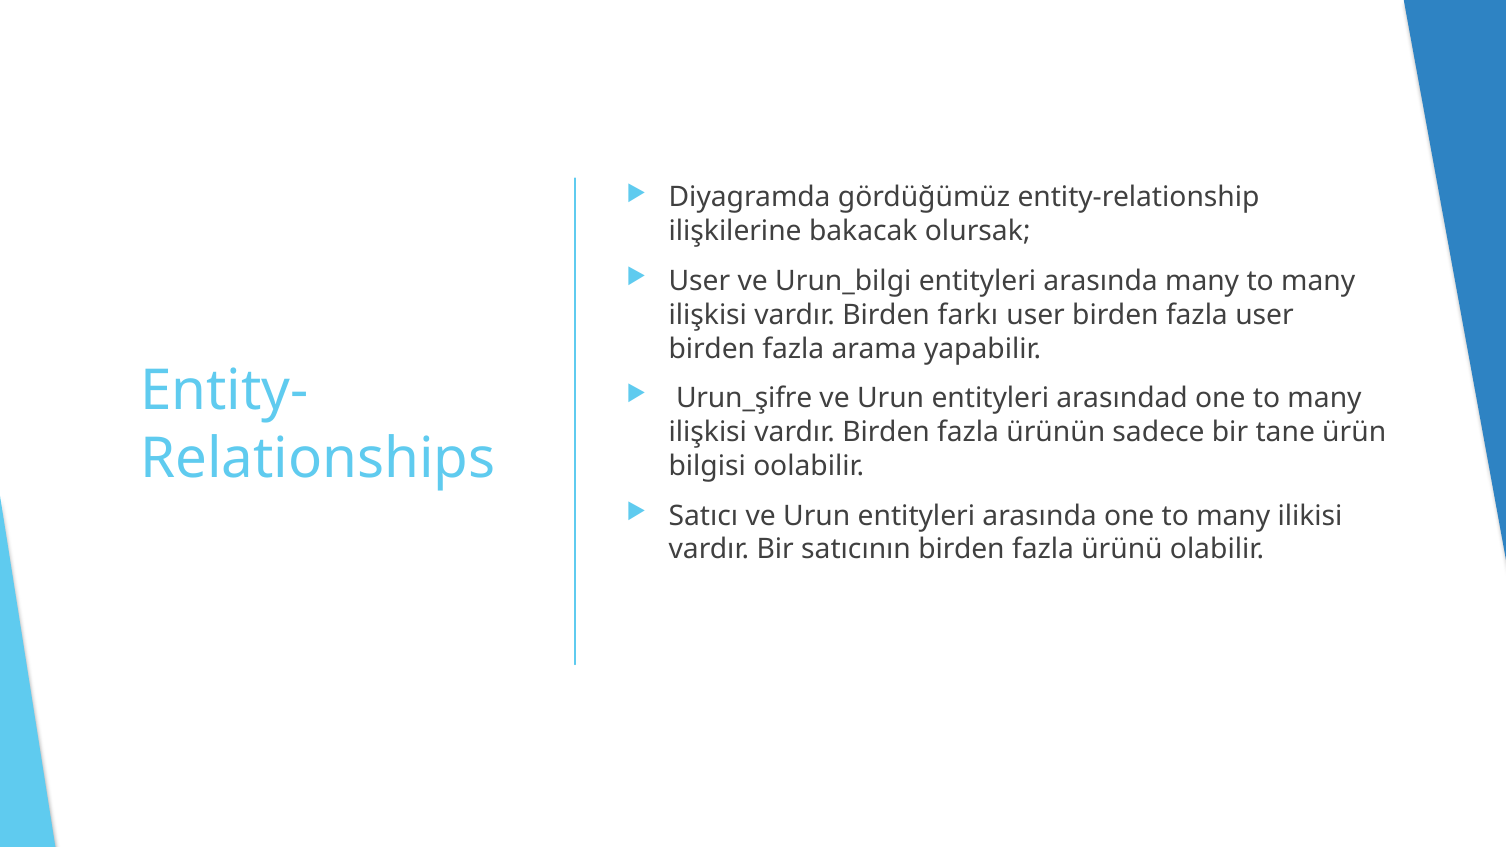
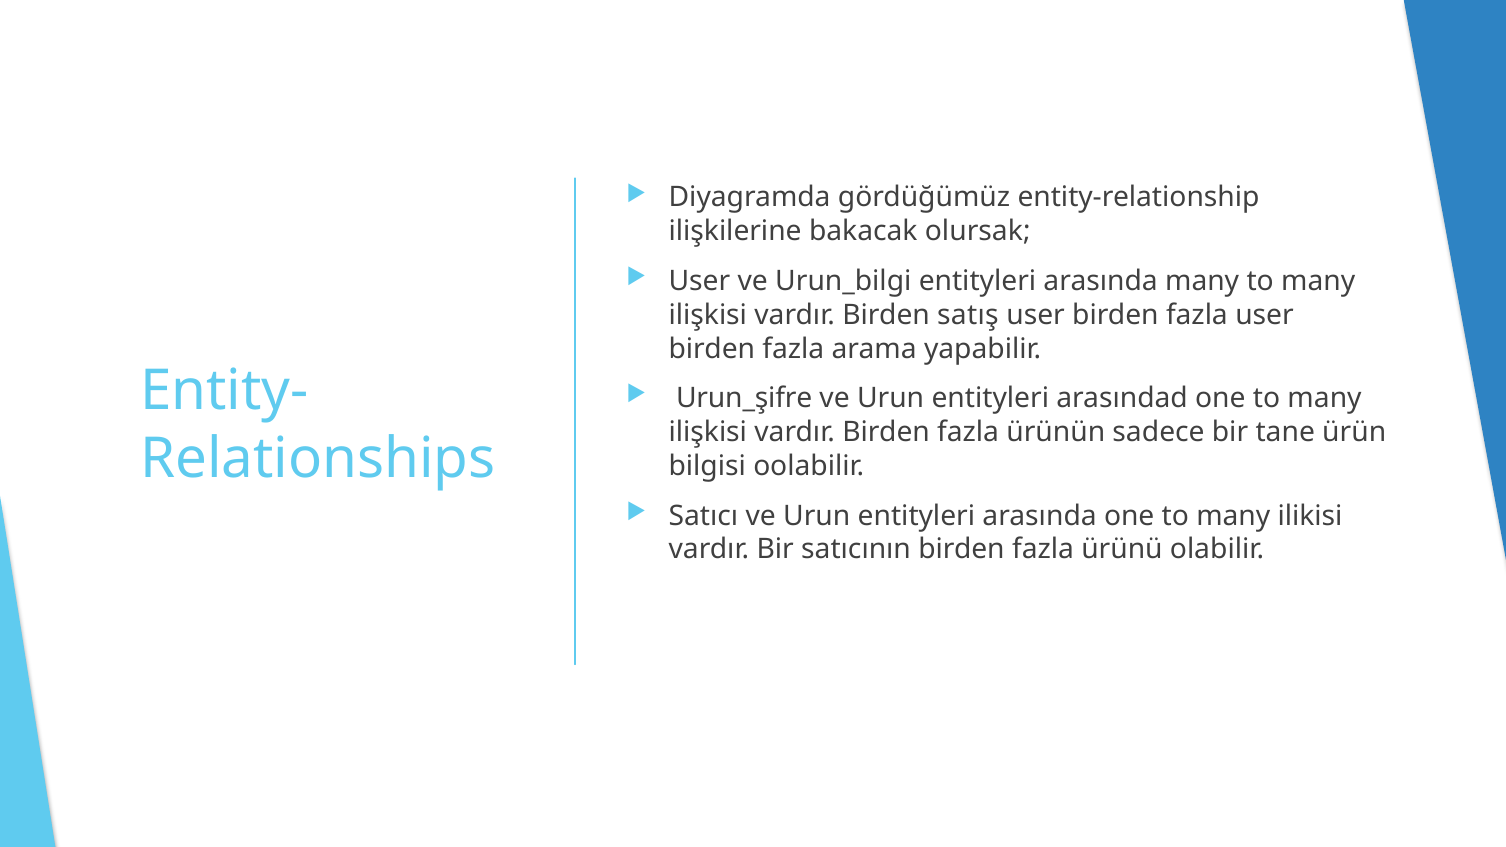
farkı: farkı -> satış
